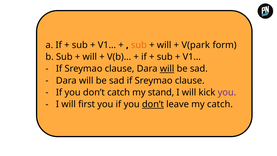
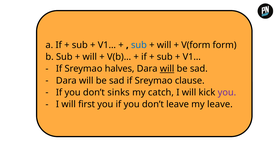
sub at (139, 45) colour: orange -> blue
V(park: V(park -> V(form
clause at (120, 69): clause -> halves
don’t catch: catch -> sinks
stand: stand -> catch
don’t at (153, 104) underline: present -> none
my catch: catch -> leave
